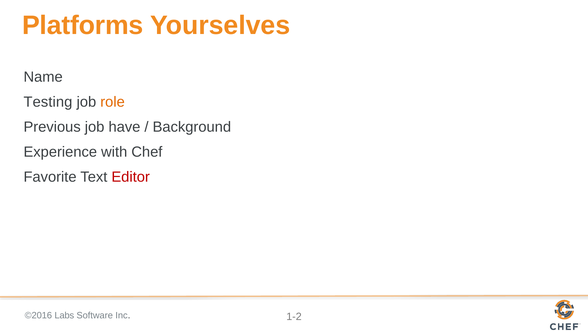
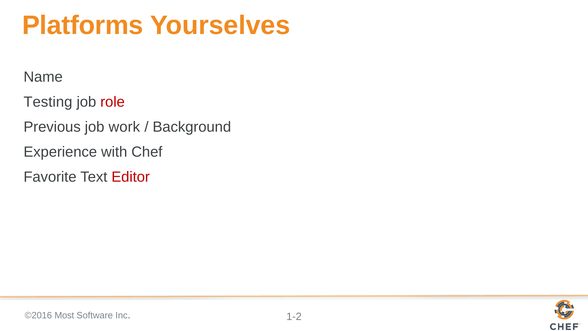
role colour: orange -> red
have: have -> work
Labs: Labs -> Most
